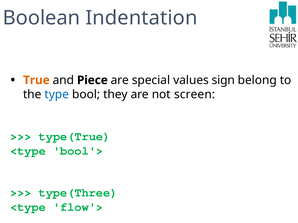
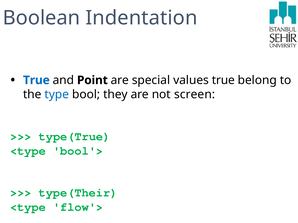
True at (36, 80) colour: orange -> blue
Piece: Piece -> Point
values sign: sign -> true
type(Three: type(Three -> type(Their
